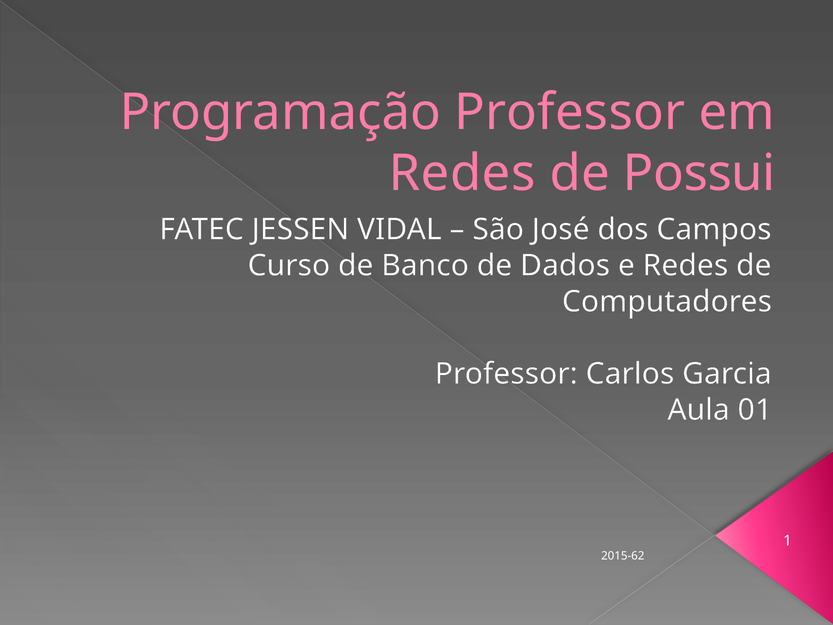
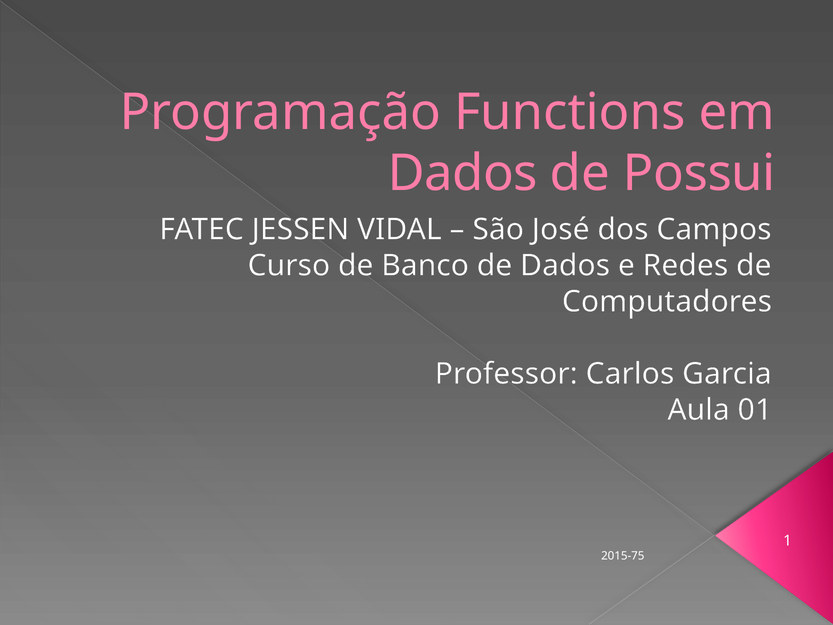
Programação Professor: Professor -> Functions
Redes at (462, 174): Redes -> Dados
2015-62: 2015-62 -> 2015-75
